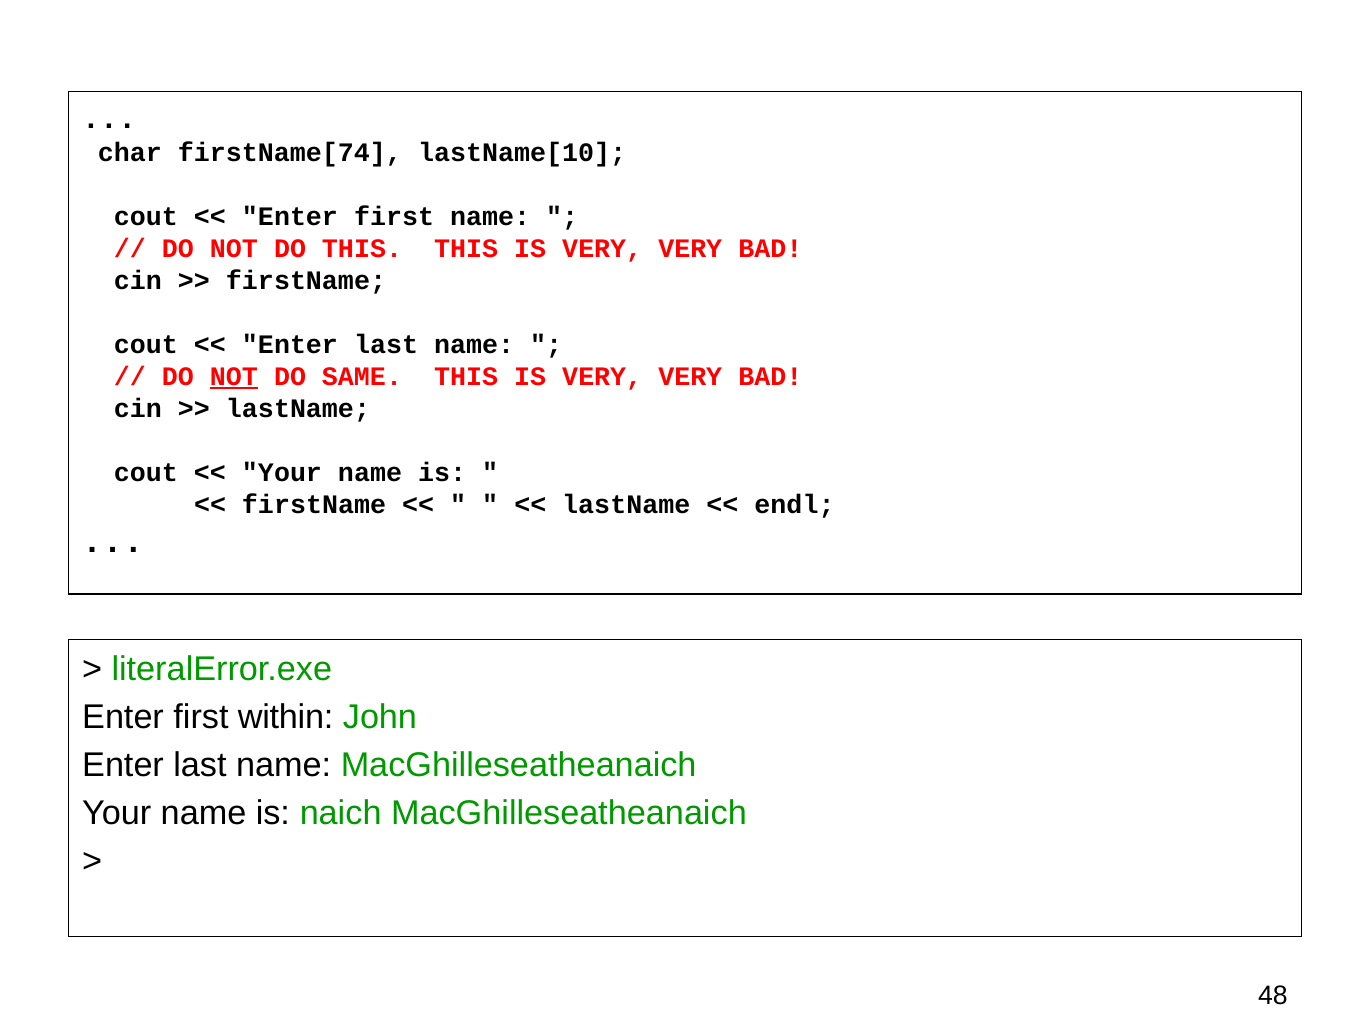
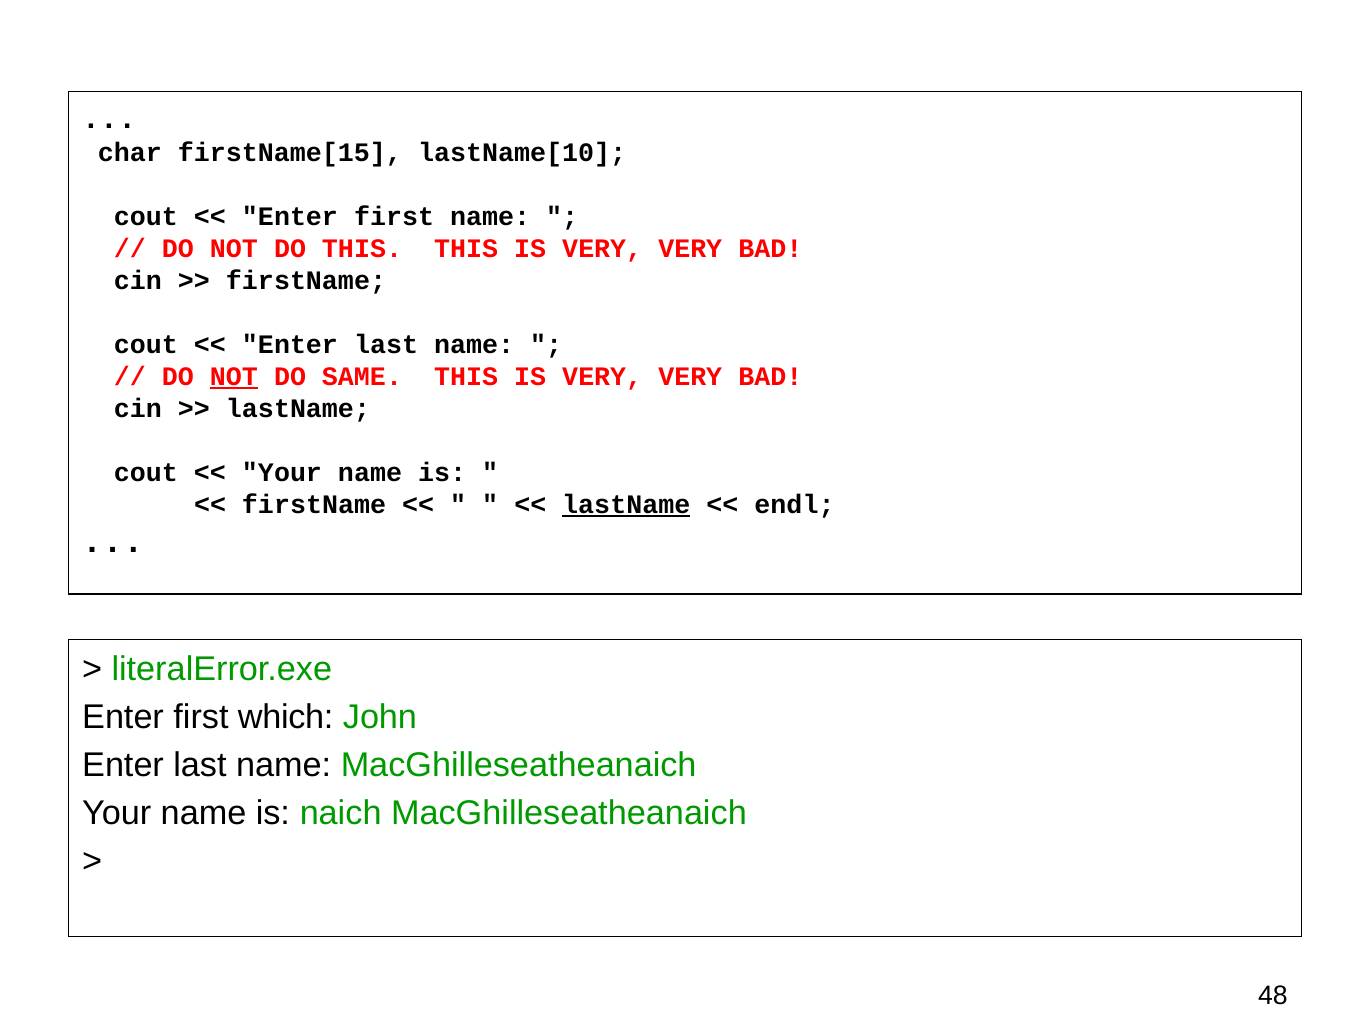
firstName[74: firstName[74 -> firstName[15
lastName at (626, 504) underline: none -> present
within: within -> which
